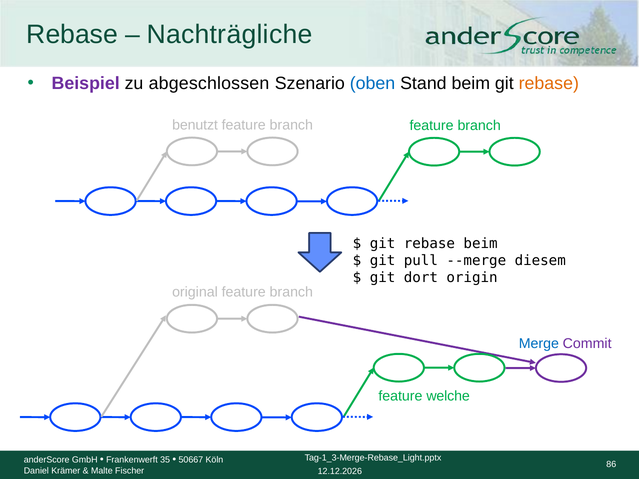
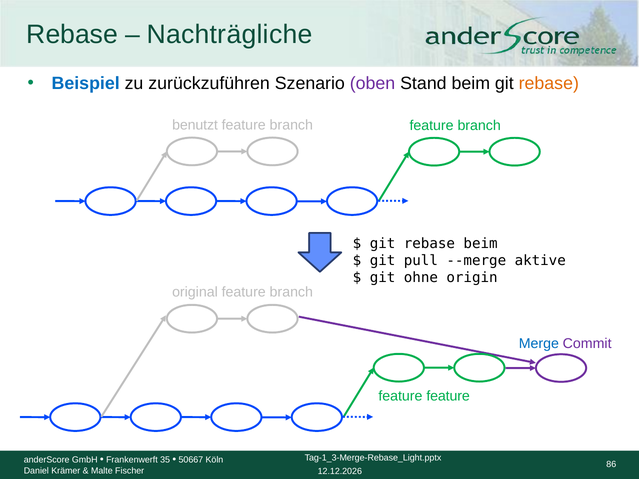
Beispiel colour: purple -> blue
abgeschlossen: abgeschlossen -> zurückzuführen
oben colour: blue -> purple
diesem: diesem -> aktive
dort: dort -> ohne
feature welche: welche -> feature
